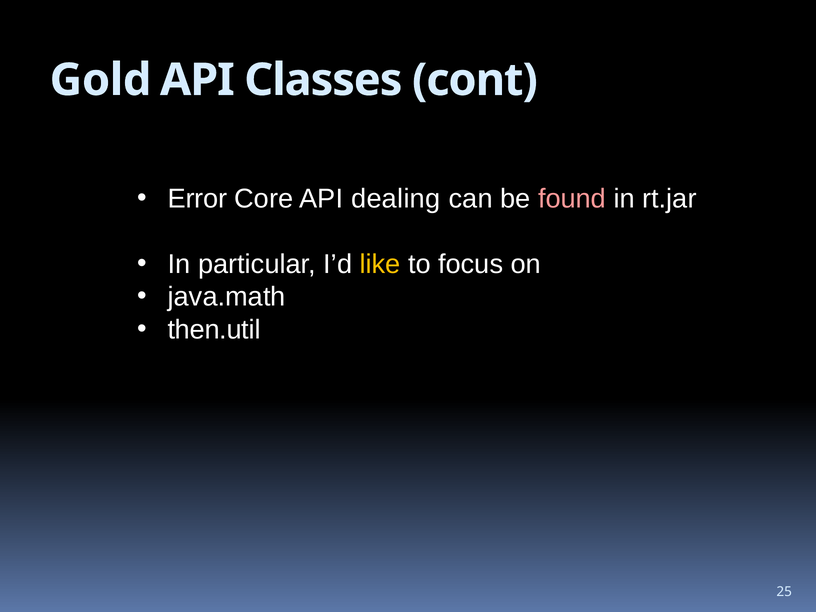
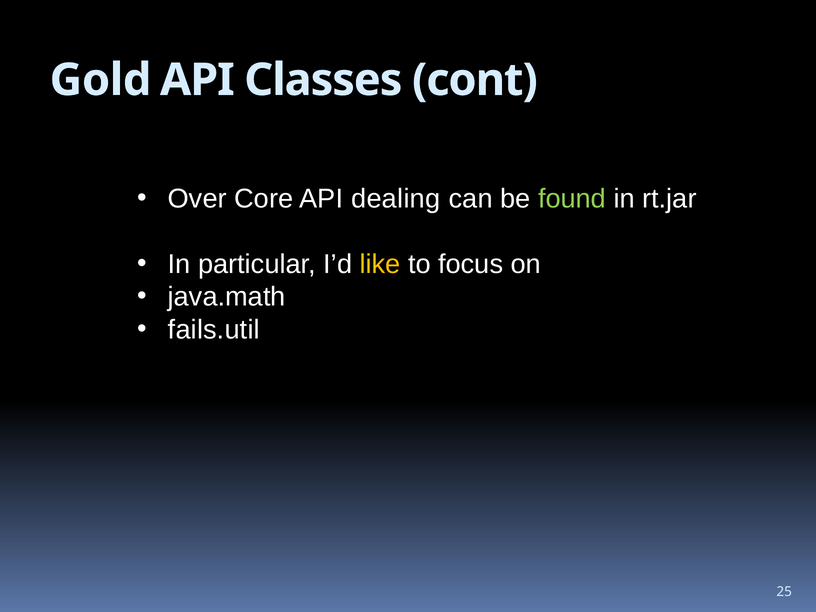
Error: Error -> Over
found colour: pink -> light green
then.util: then.util -> fails.util
